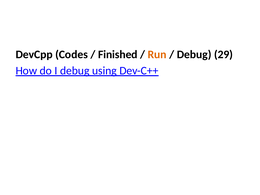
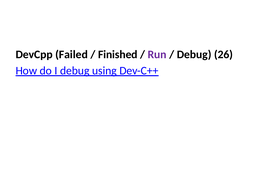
Codes: Codes -> Failed
Run colour: orange -> purple
29: 29 -> 26
